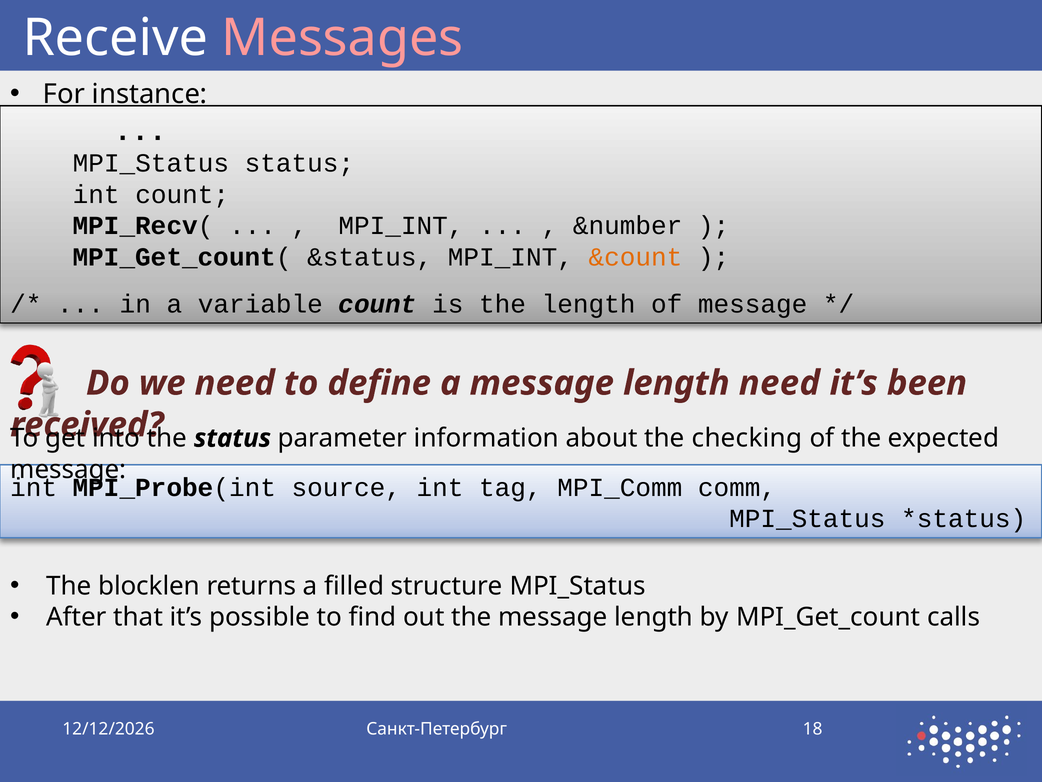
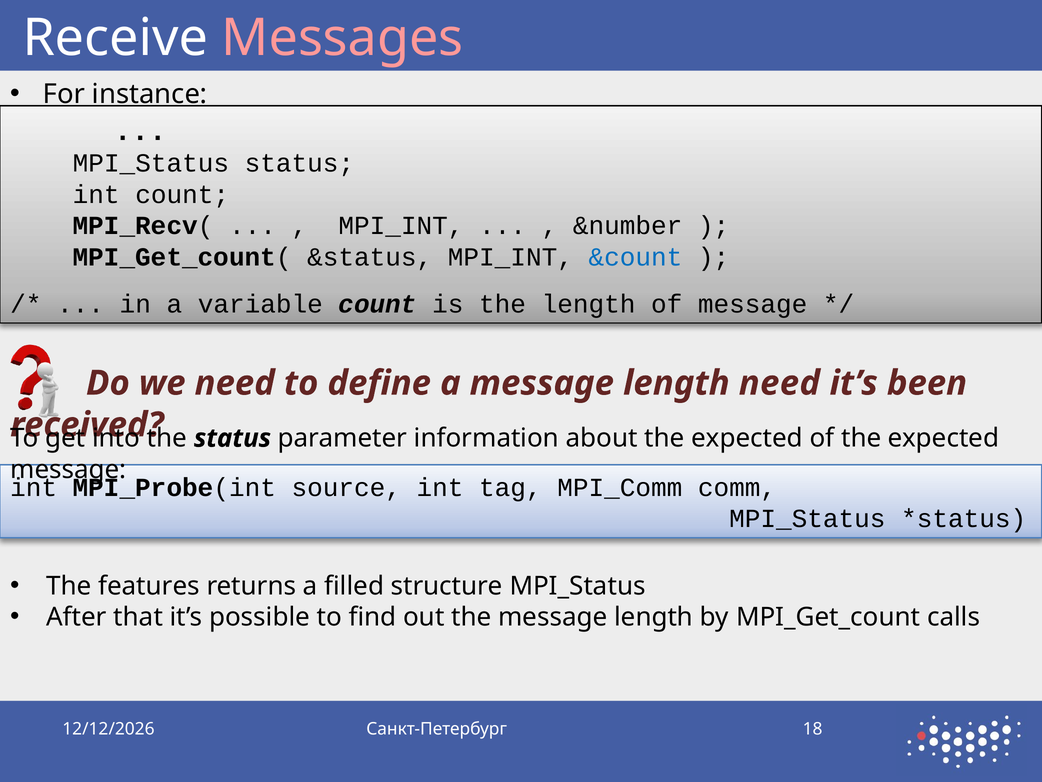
&count colour: orange -> blue
about the checking: checking -> expected
blocklen: blocklen -> features
